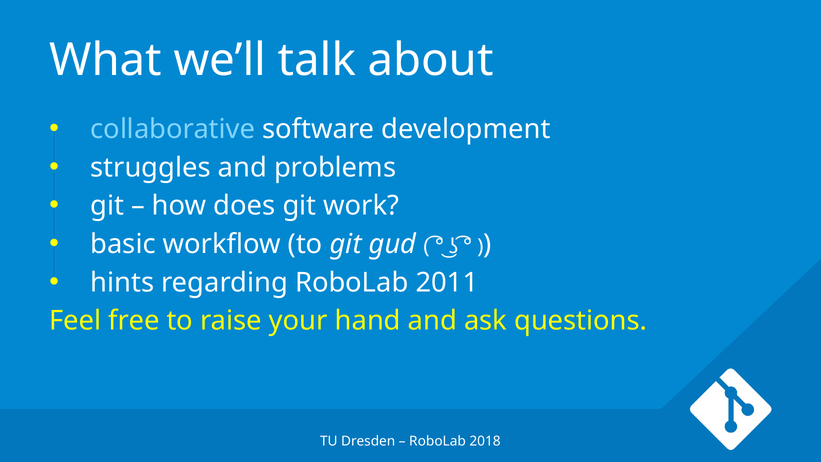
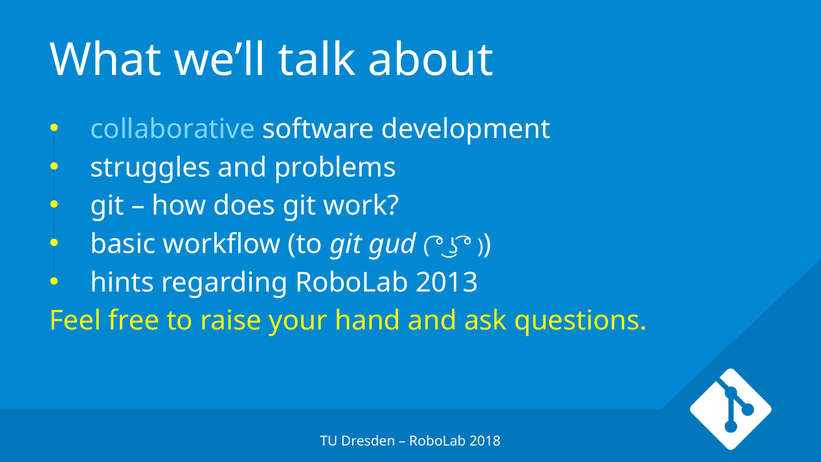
2011: 2011 -> 2013
